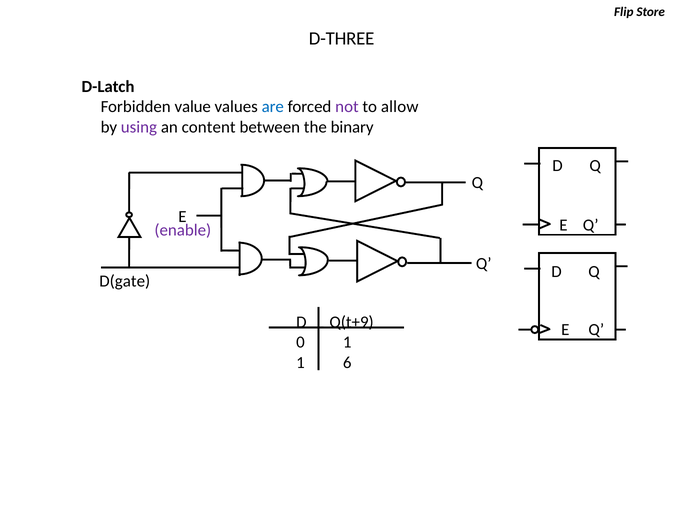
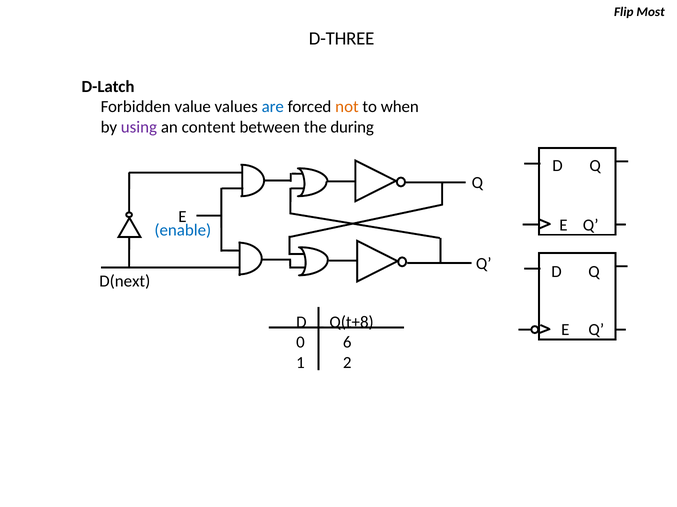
Store: Store -> Most
not colour: purple -> orange
allow: allow -> when
binary: binary -> during
enable colour: purple -> blue
D(gate: D(gate -> D(next
Q(t+9: Q(t+9 -> Q(t+8
0 1: 1 -> 6
6: 6 -> 2
